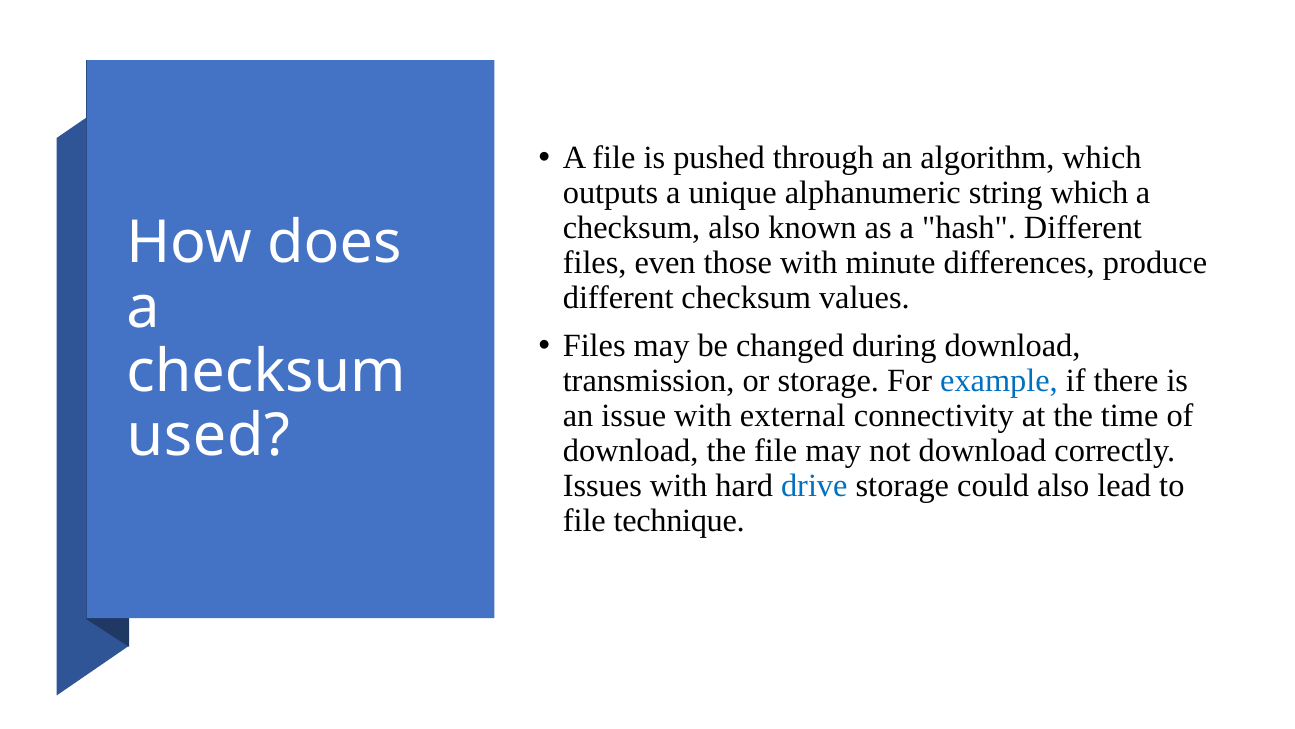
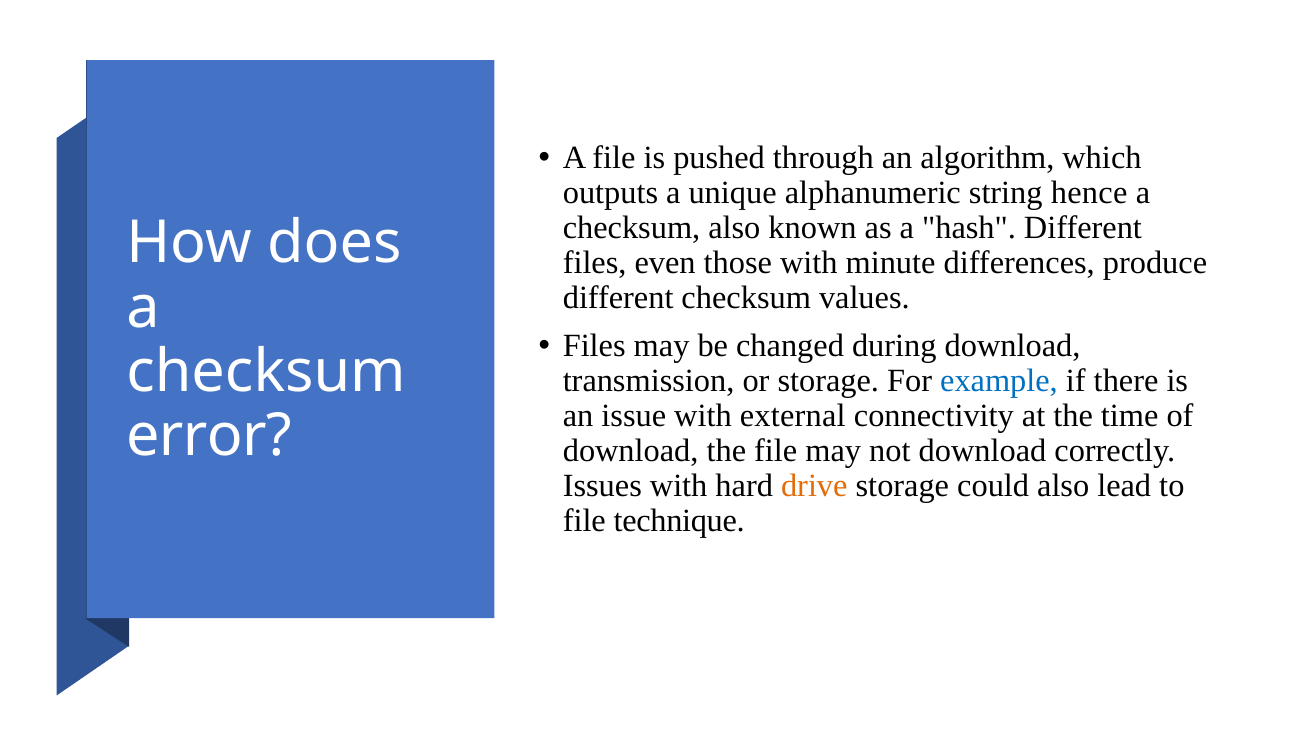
string which: which -> hence
used: used -> error
drive colour: blue -> orange
